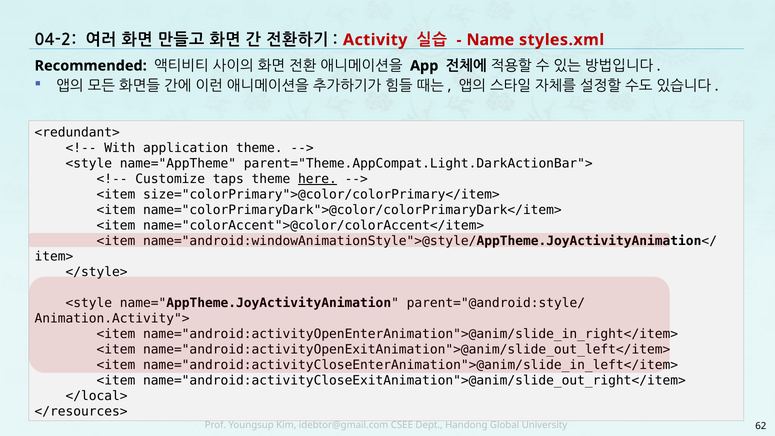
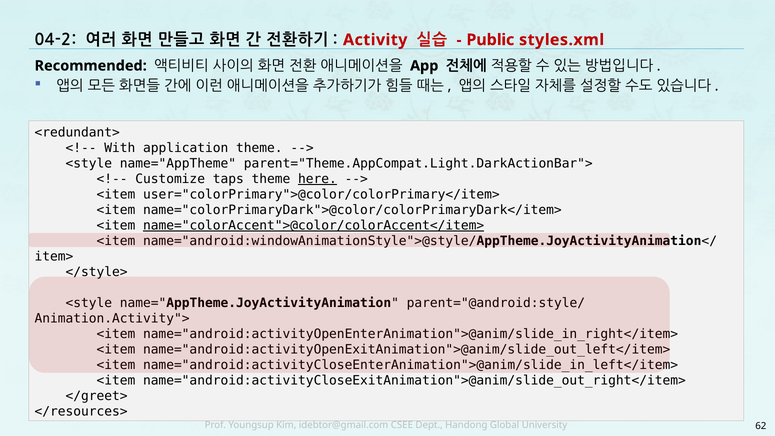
Name: Name -> Public
size="colorPrimary">@color/colorPrimary</item>: size="colorPrimary">@color/colorPrimary</item> -> user="colorPrimary">@color/colorPrimary</item>
name="colorAccent">@color/colorAccent</item> underline: none -> present
</local>: </local> -> </greet>
